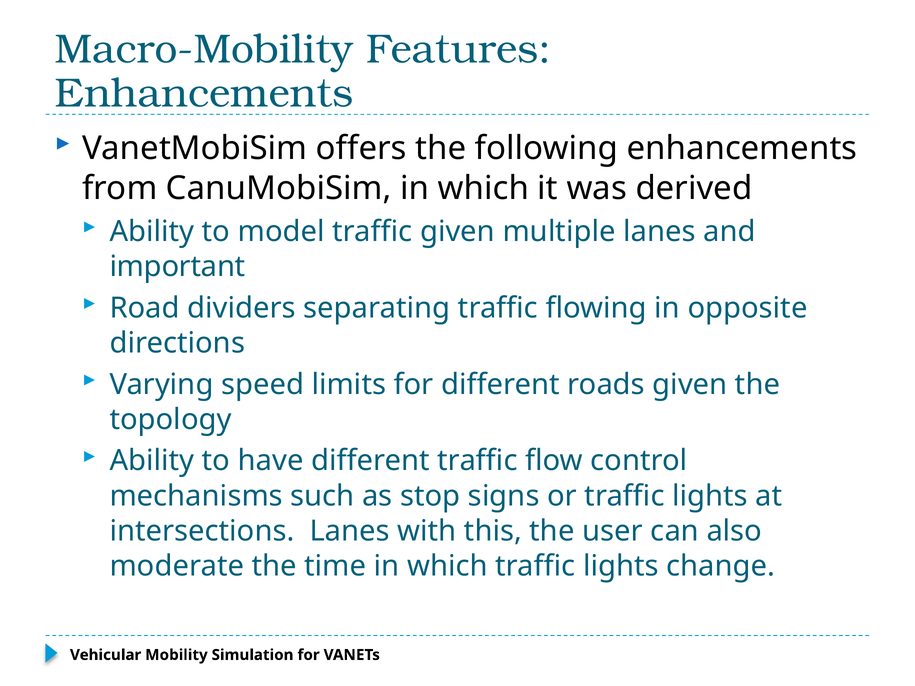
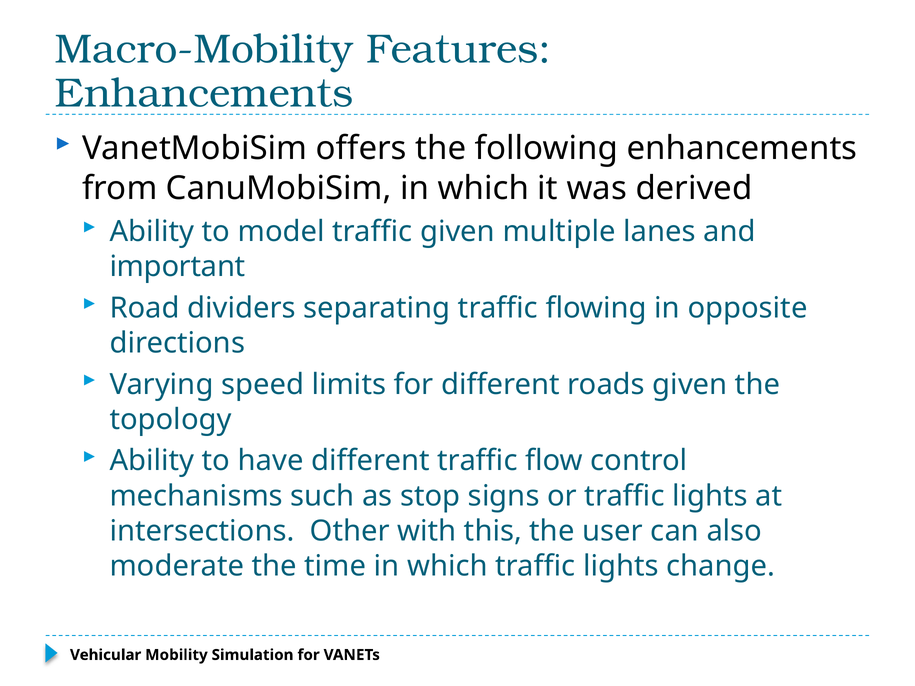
intersections Lanes: Lanes -> Other
